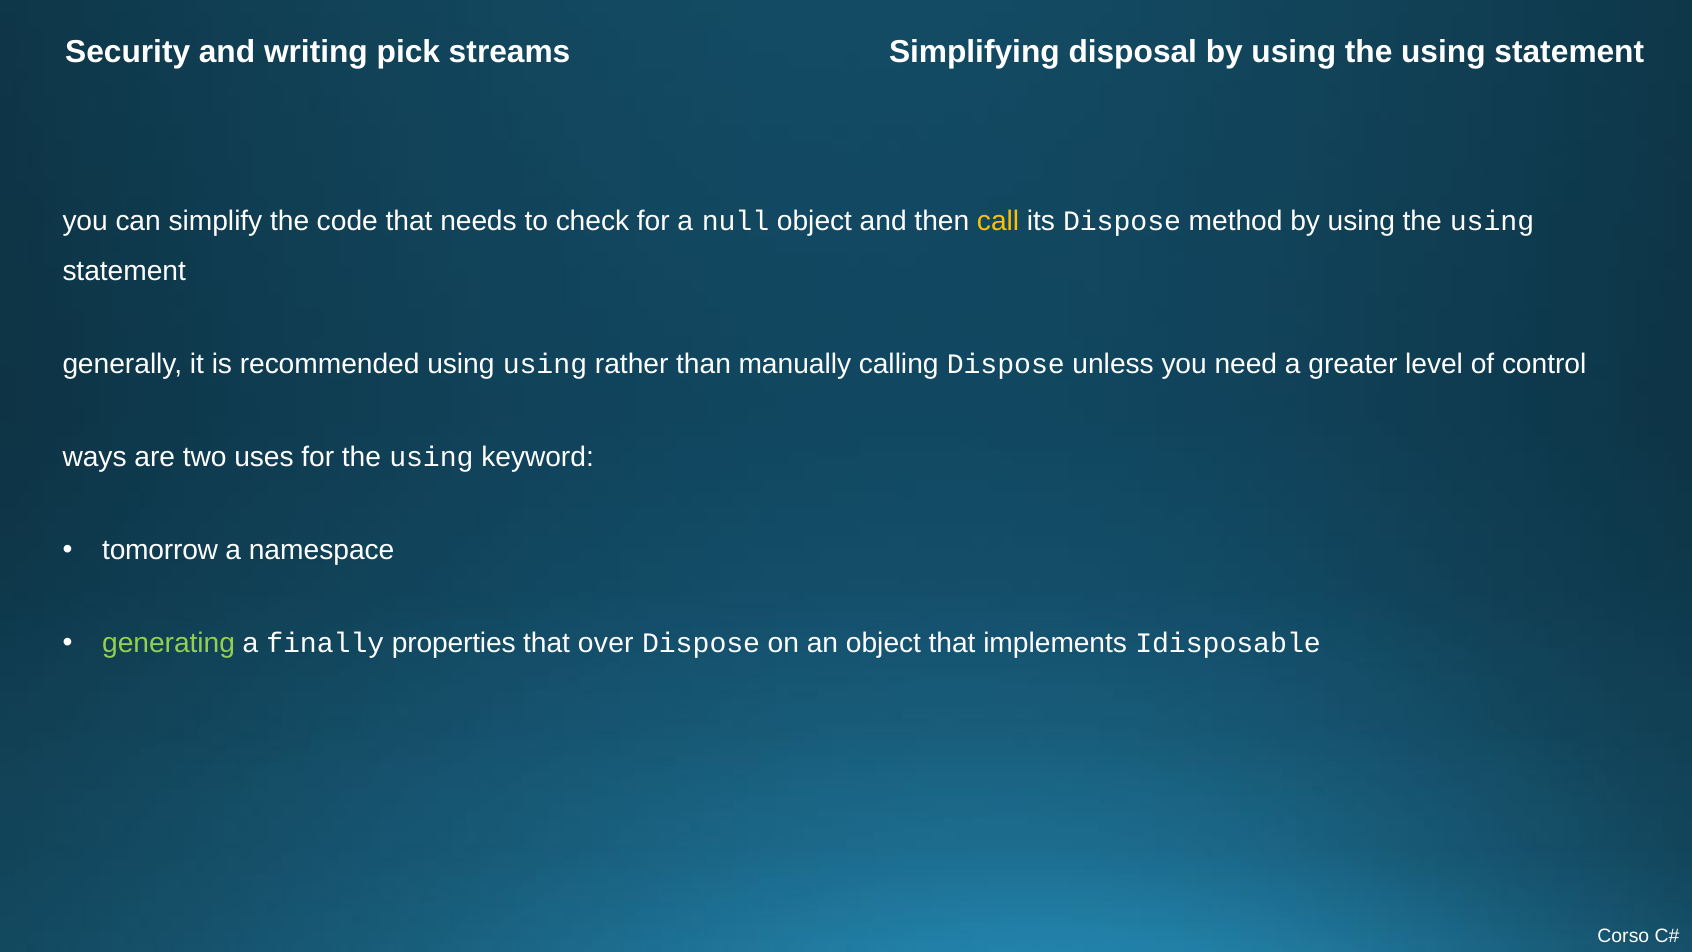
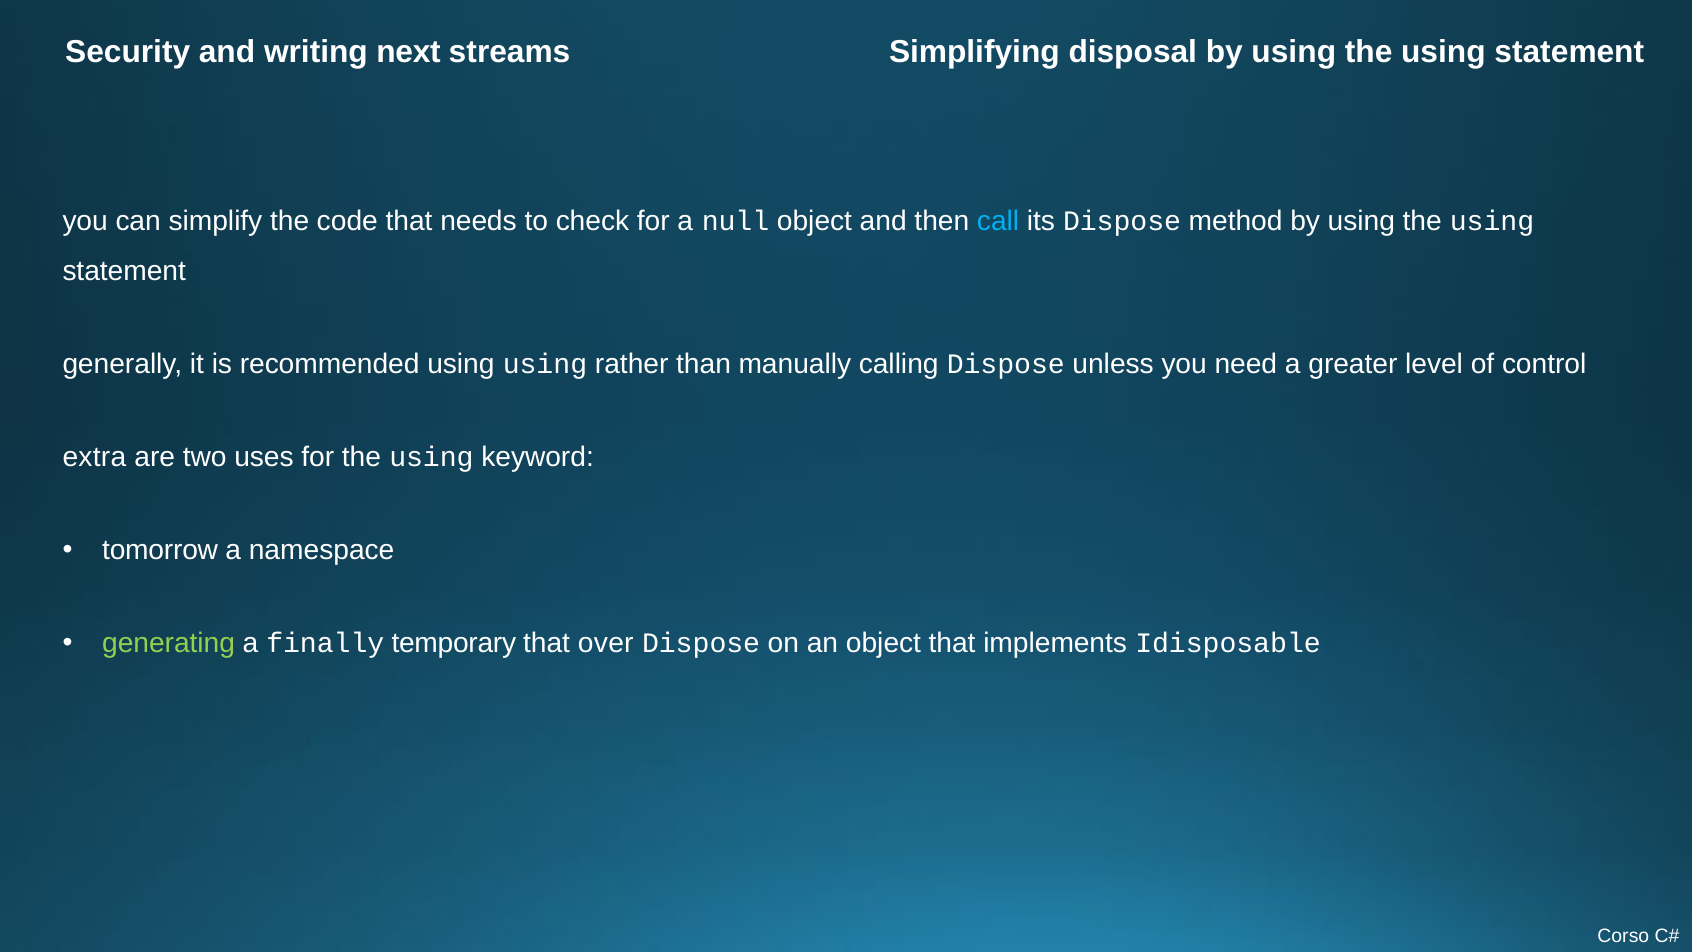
pick: pick -> next
call colour: yellow -> light blue
ways: ways -> extra
properties: properties -> temporary
